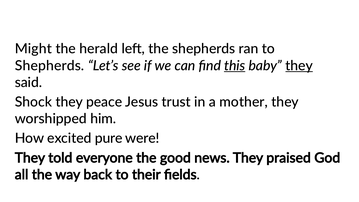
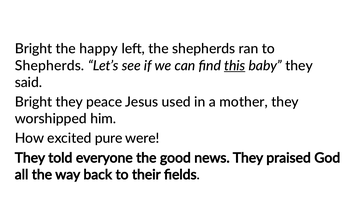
Might at (33, 49): Might -> Bright
herald: herald -> happy
they at (299, 66) underline: present -> none
Shock at (33, 102): Shock -> Bright
trust: trust -> used
